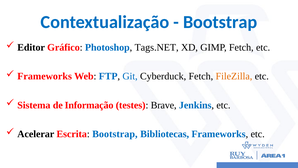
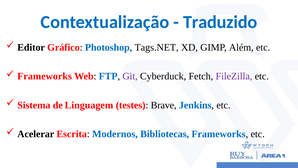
Bootstrap at (220, 22): Bootstrap -> Traduzido
GIMP Fetch: Fetch -> Além
Git colour: blue -> purple
FileZilla colour: orange -> purple
Informação: Informação -> Linguagem
Escrita Bootstrap: Bootstrap -> Modernos
